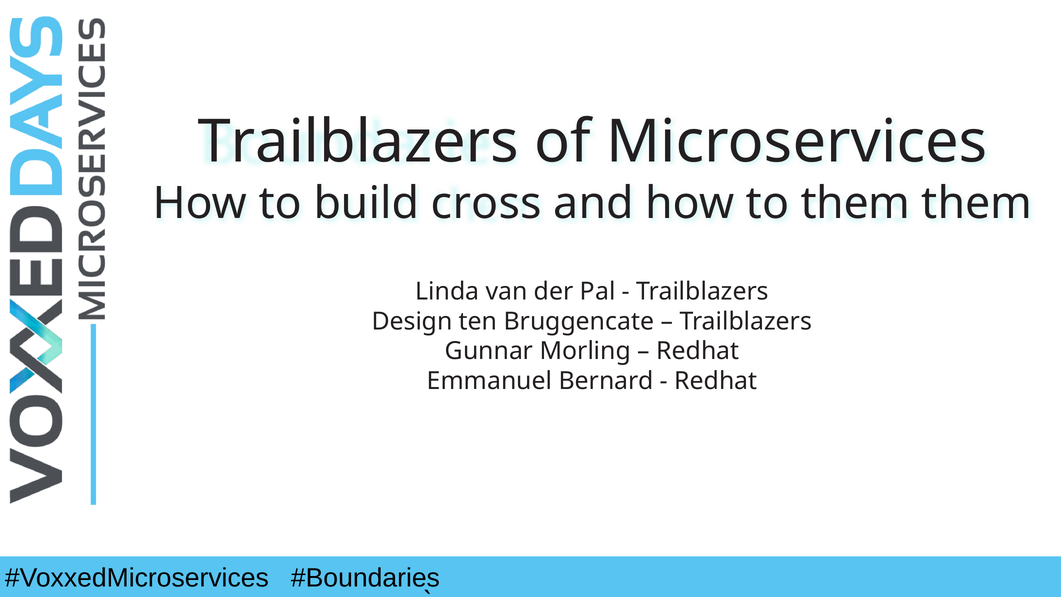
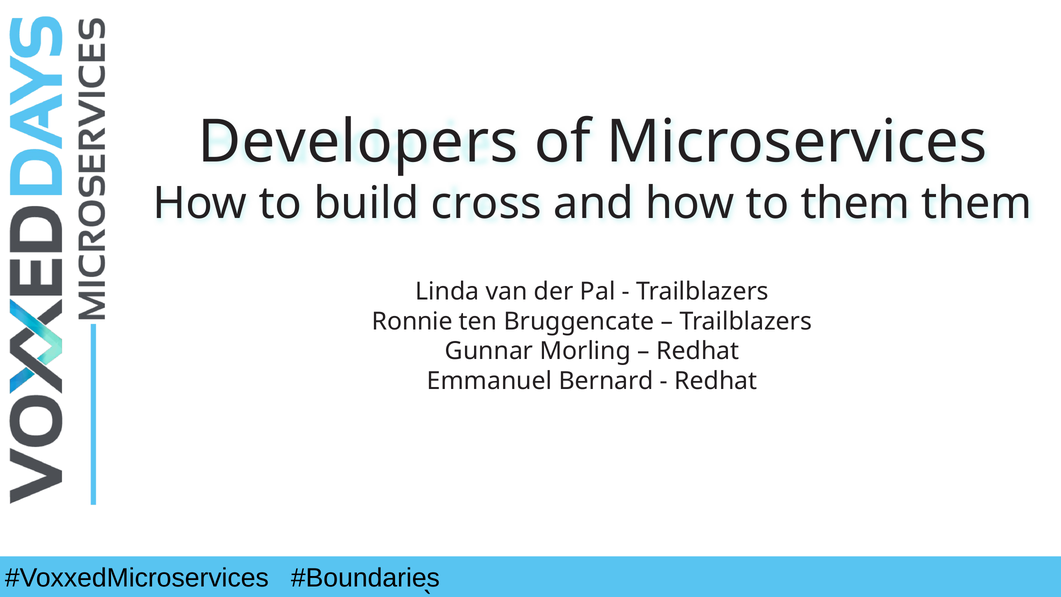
Trailblazers at (358, 142): Trailblazers -> Developers
Design: Design -> Ronnie
